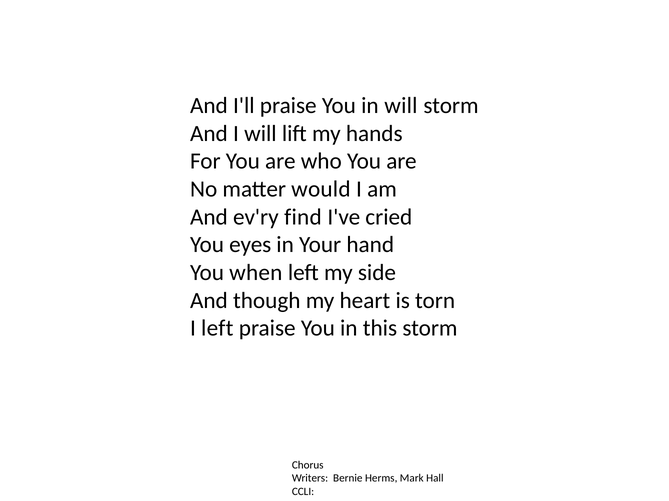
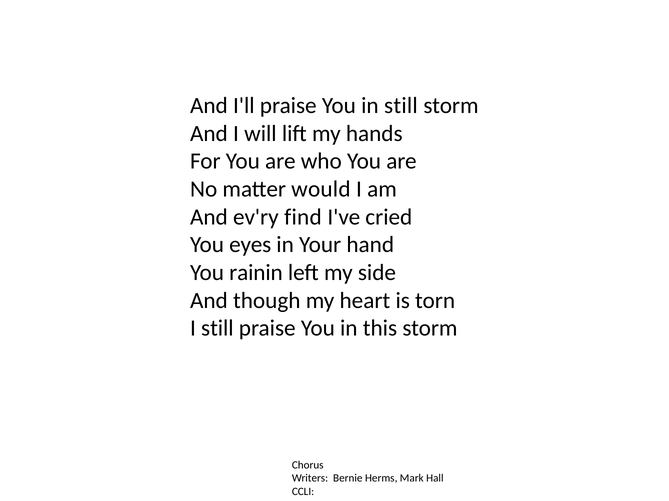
in will: will -> still
when: when -> rainin
I left: left -> still
